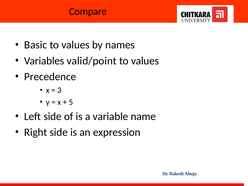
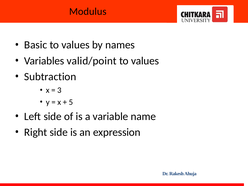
Compare: Compare -> Modulus
Precedence: Precedence -> Subtraction
